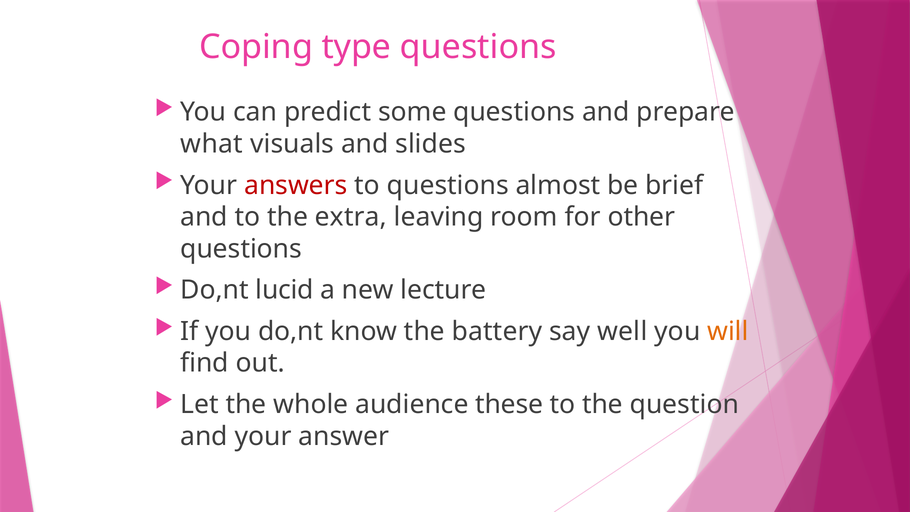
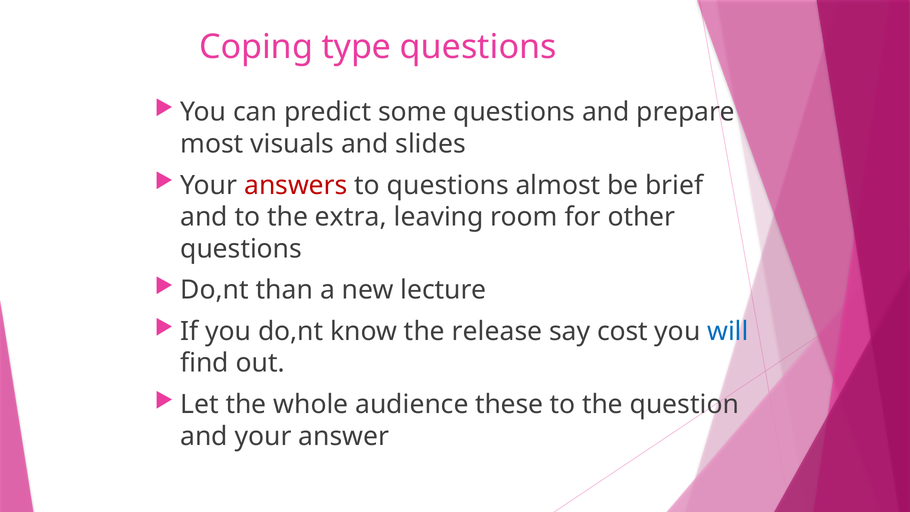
what: what -> most
lucid: lucid -> than
battery: battery -> release
well: well -> cost
will colour: orange -> blue
